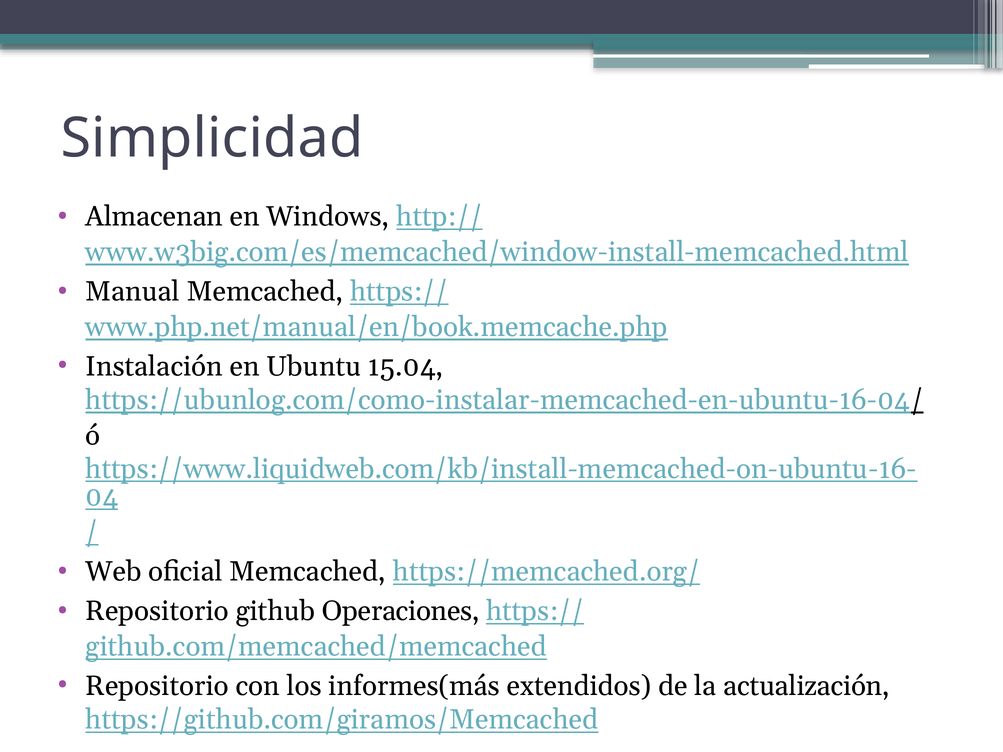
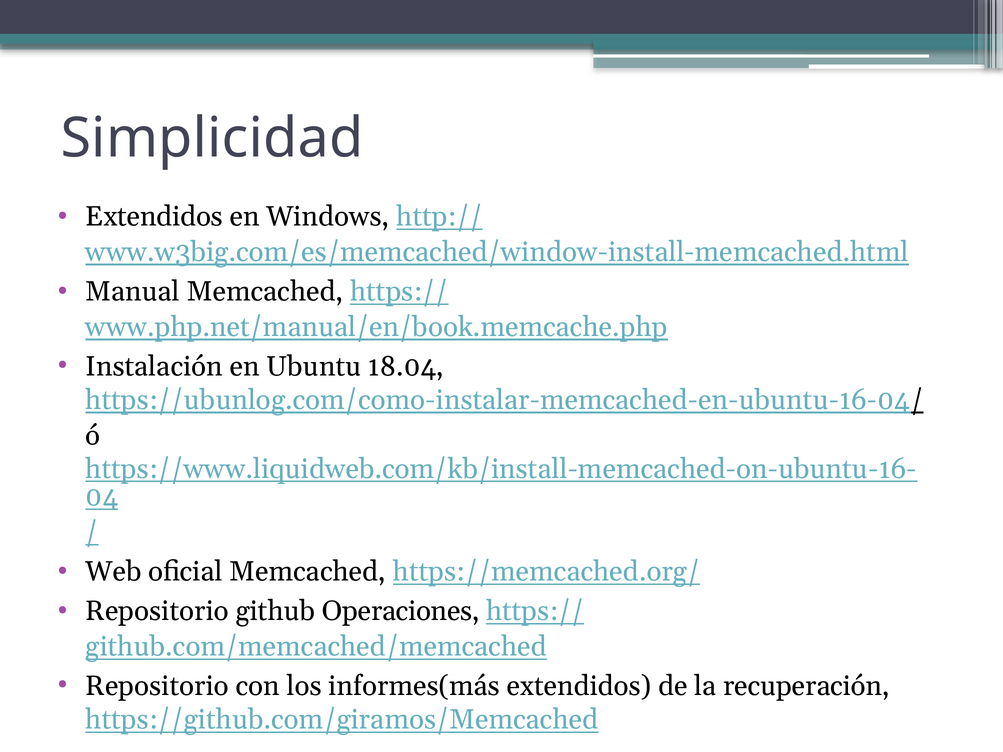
Almacenan at (154, 217): Almacenan -> Extendidos
15.04: 15.04 -> 18.04
actualización: actualización -> recuperación
